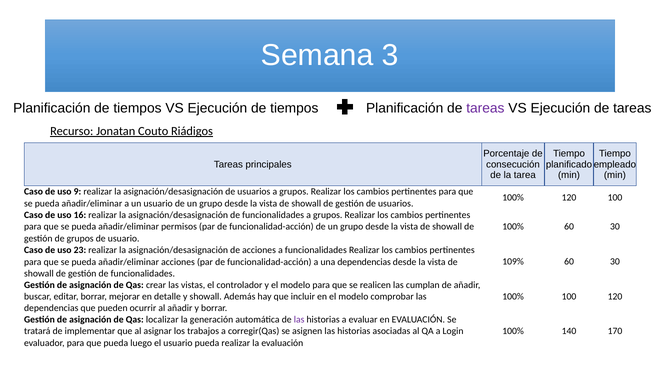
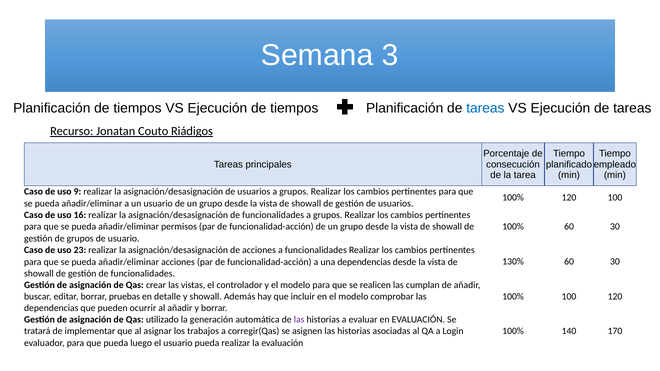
tareas at (485, 108) colour: purple -> blue
109%: 109% -> 130%
mejorar: mejorar -> pruebas
localizar: localizar -> utilizado
